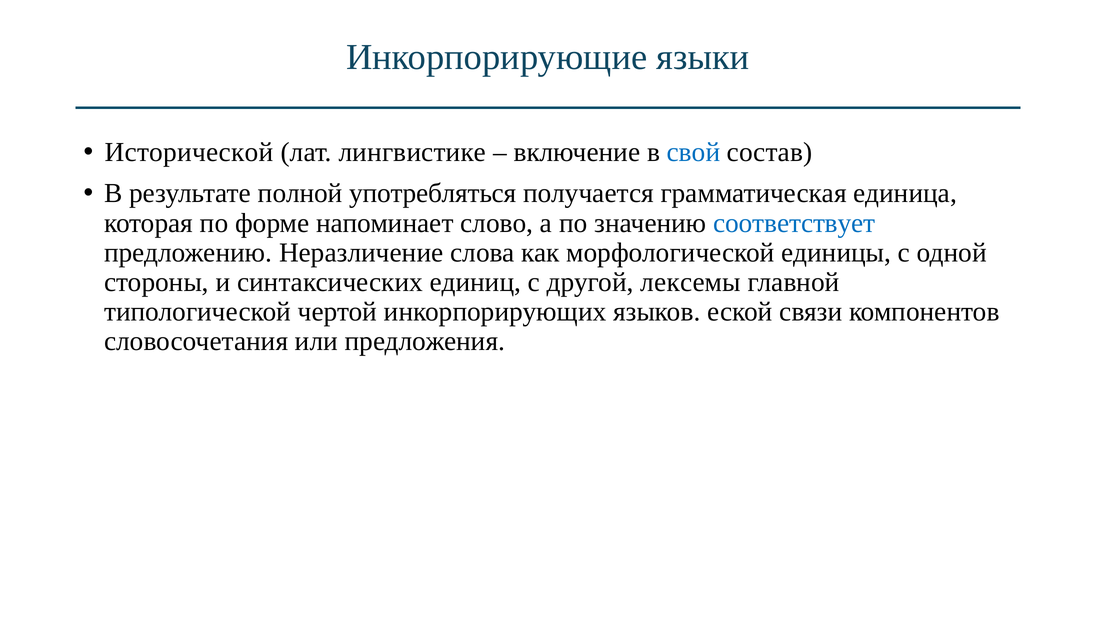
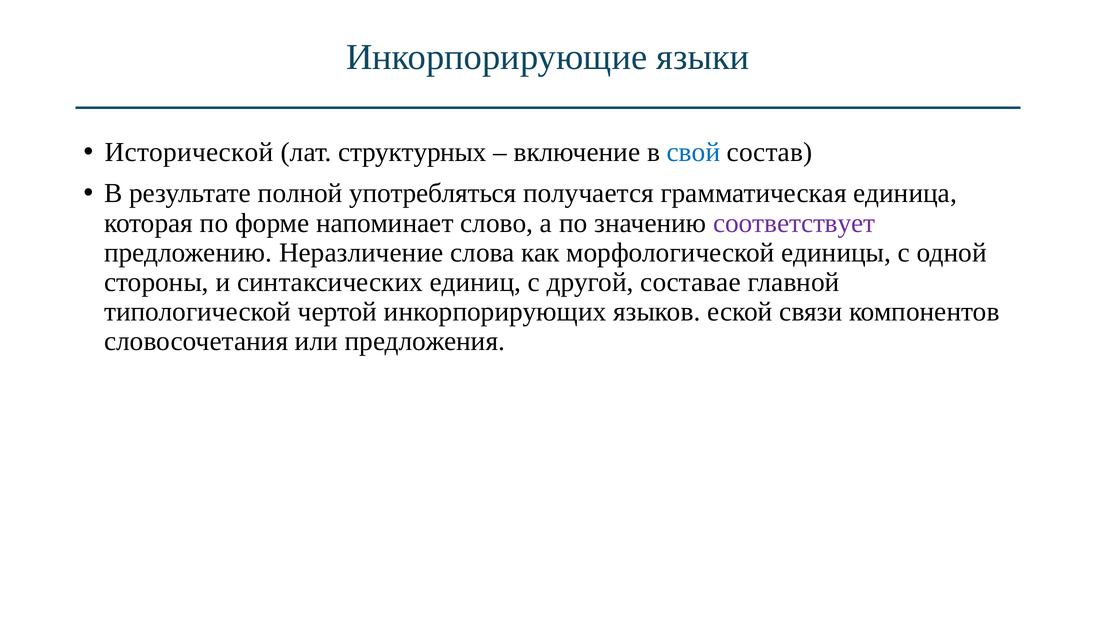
лингвистике: лингвистике -> структурных
соответствует colour: blue -> purple
лексемы: лексемы -> составае
